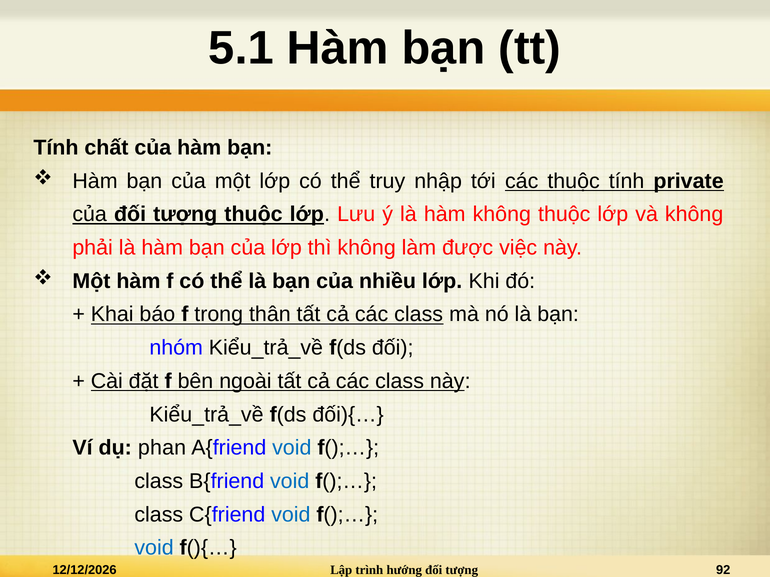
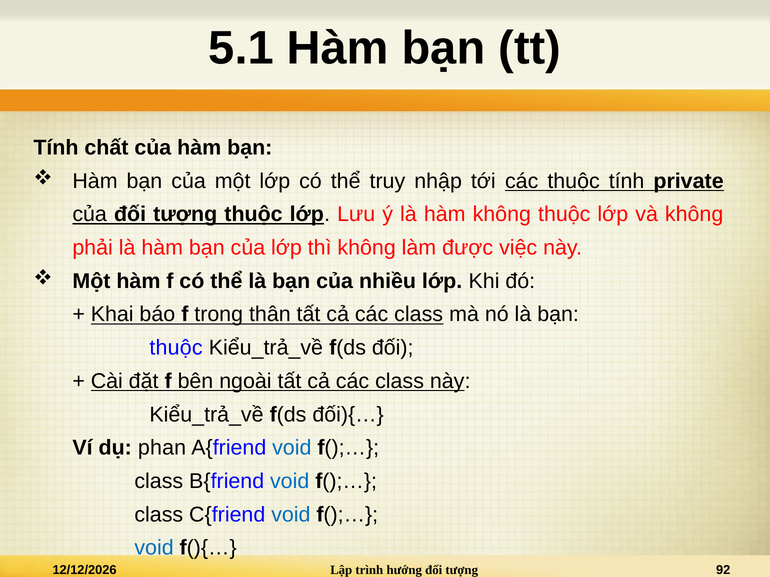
nhóm at (176, 348): nhóm -> thuộc
